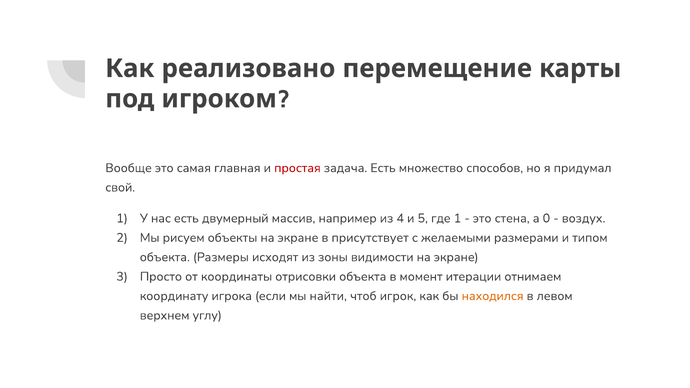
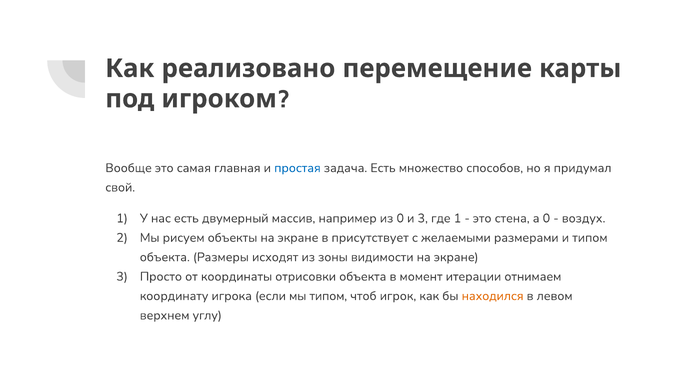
простая colour: red -> blue
из 4: 4 -> 0
и 5: 5 -> 3
мы найти: найти -> типом
